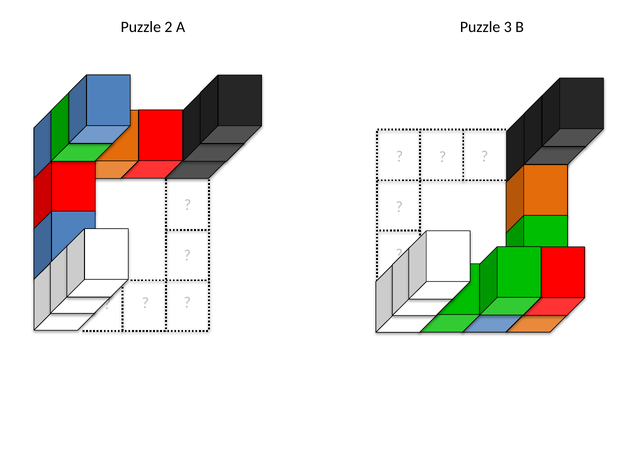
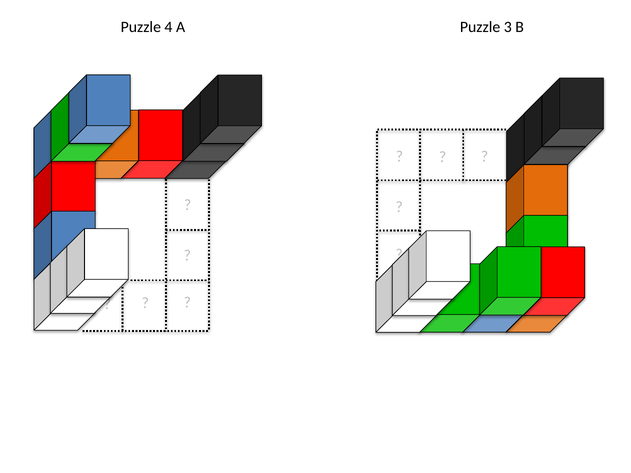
2: 2 -> 4
